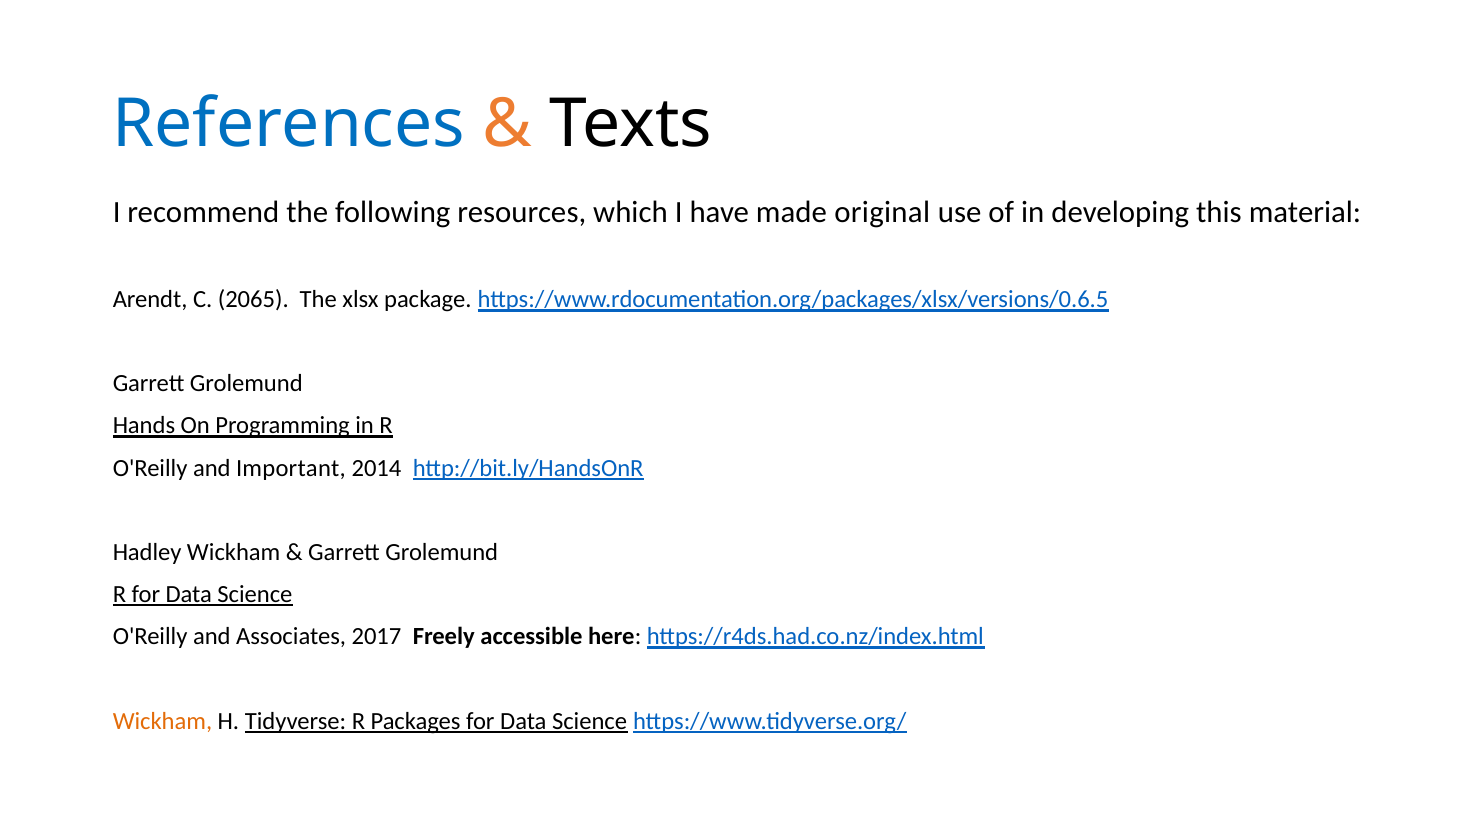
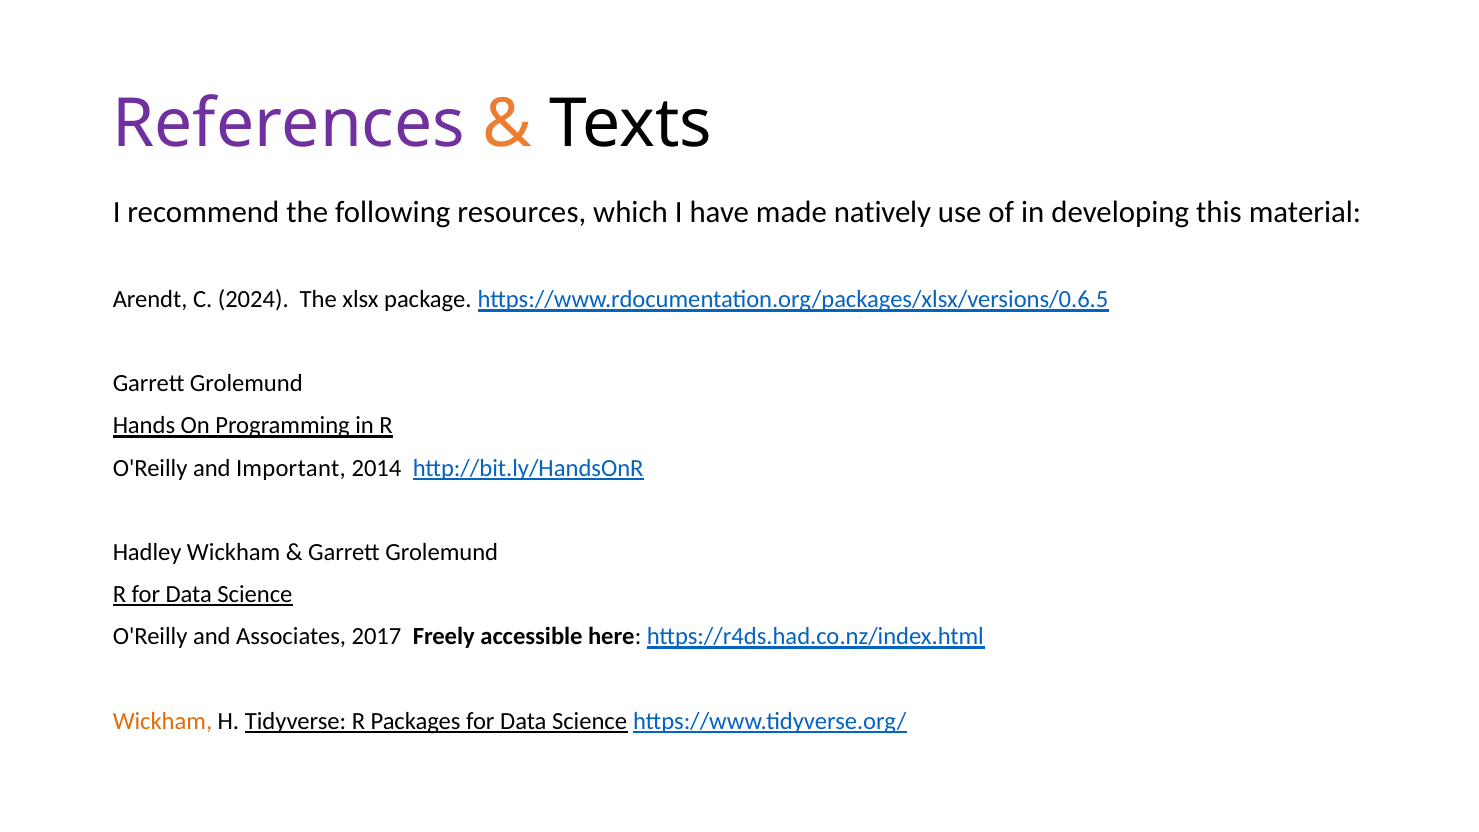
References colour: blue -> purple
original: original -> natively
2065: 2065 -> 2024
